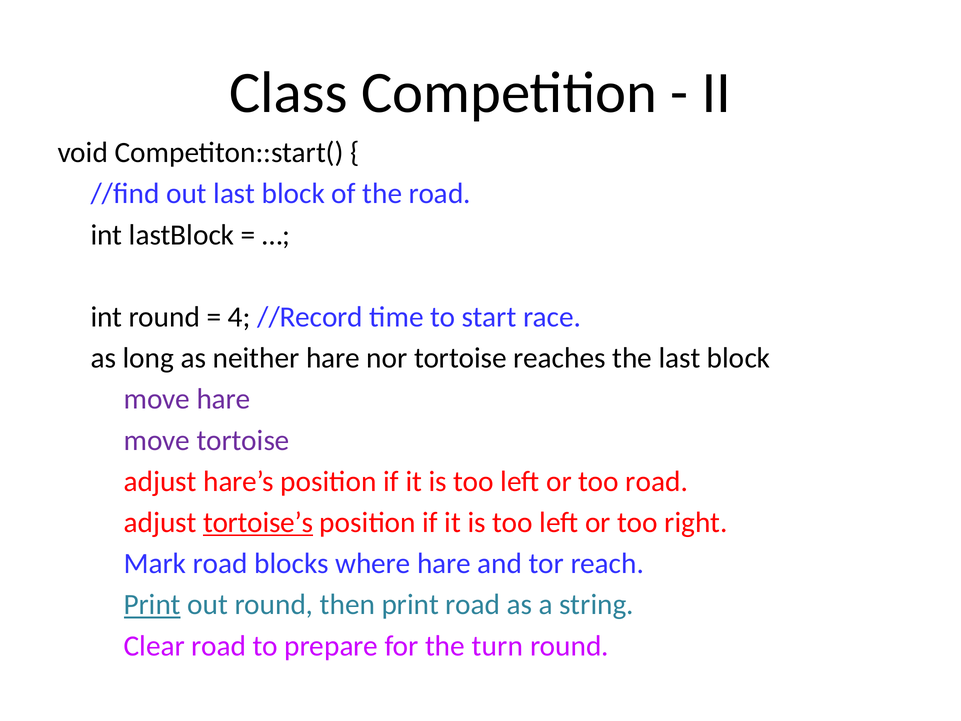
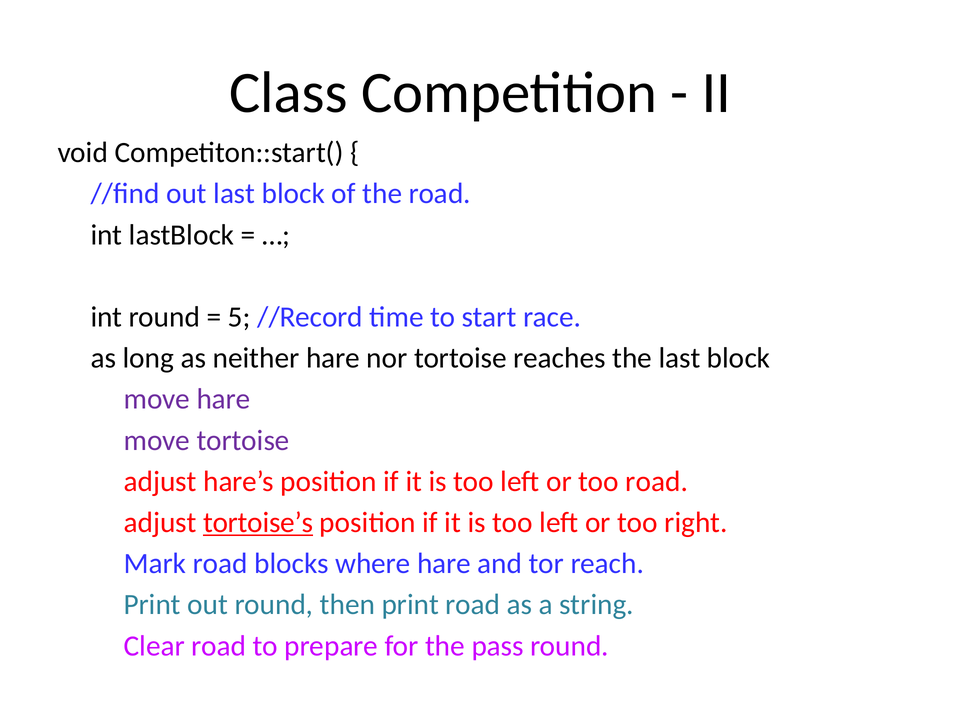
4: 4 -> 5
Print at (152, 605) underline: present -> none
turn: turn -> pass
